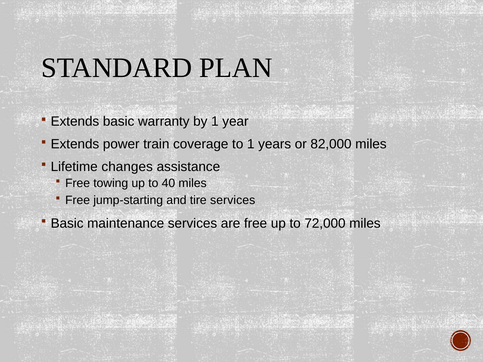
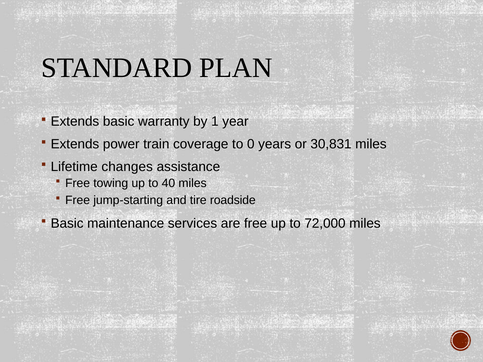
to 1: 1 -> 0
82,000: 82,000 -> 30,831
tire services: services -> roadside
